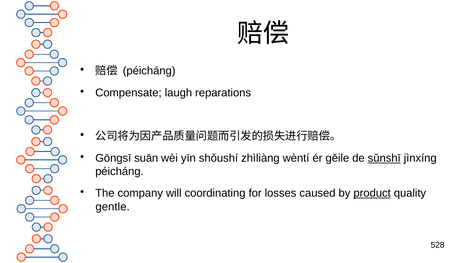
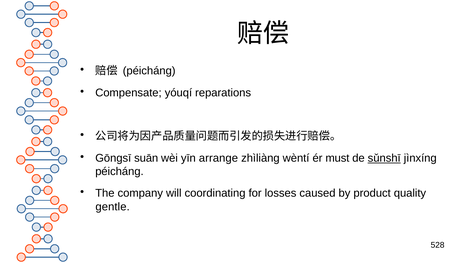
laugh: laugh -> yóuqí
shǒushí: shǒushí -> arrange
gěile: gěile -> must
product underline: present -> none
